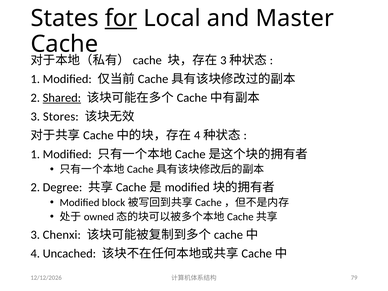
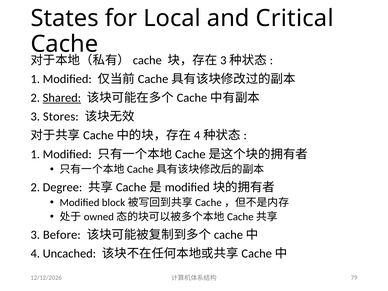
for underline: present -> none
Master: Master -> Critical
Chenxi: Chenxi -> Before
